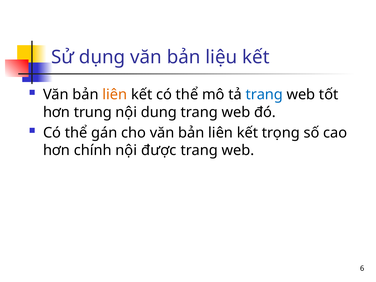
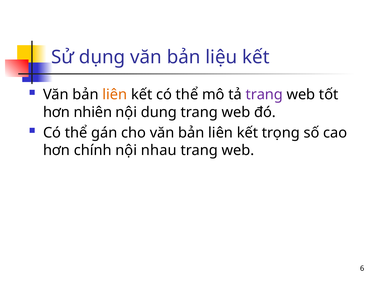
trang at (264, 95) colour: blue -> purple
trung: trung -> nhiên
được: được -> nhau
